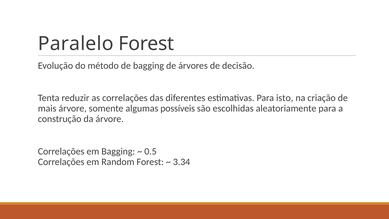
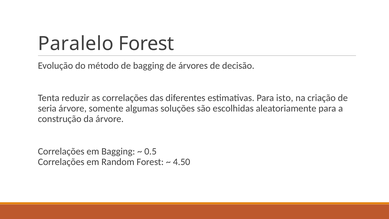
mais: mais -> seria
possíveis: possíveis -> soluções
3.34: 3.34 -> 4.50
